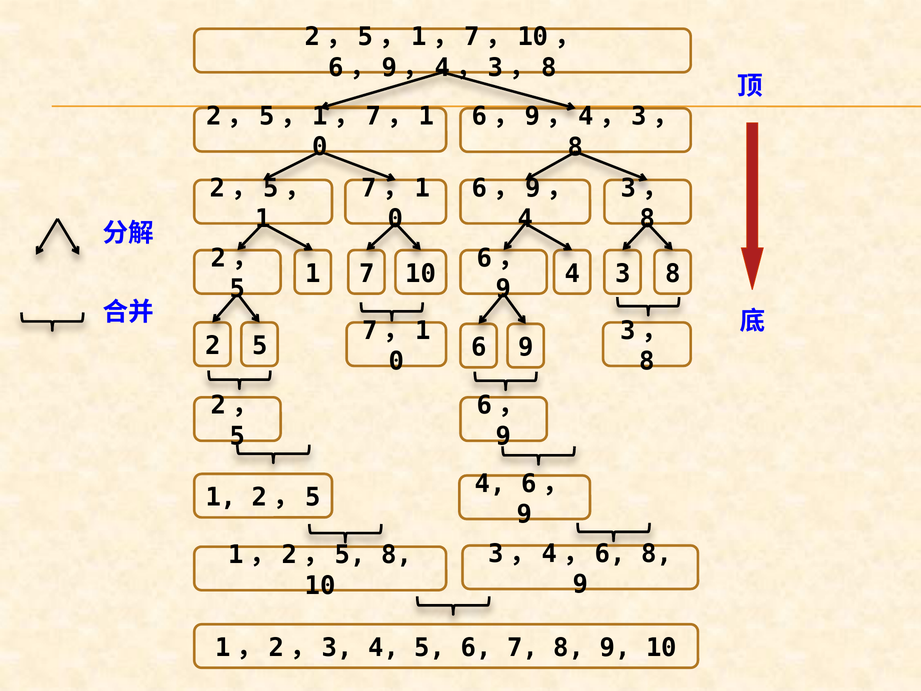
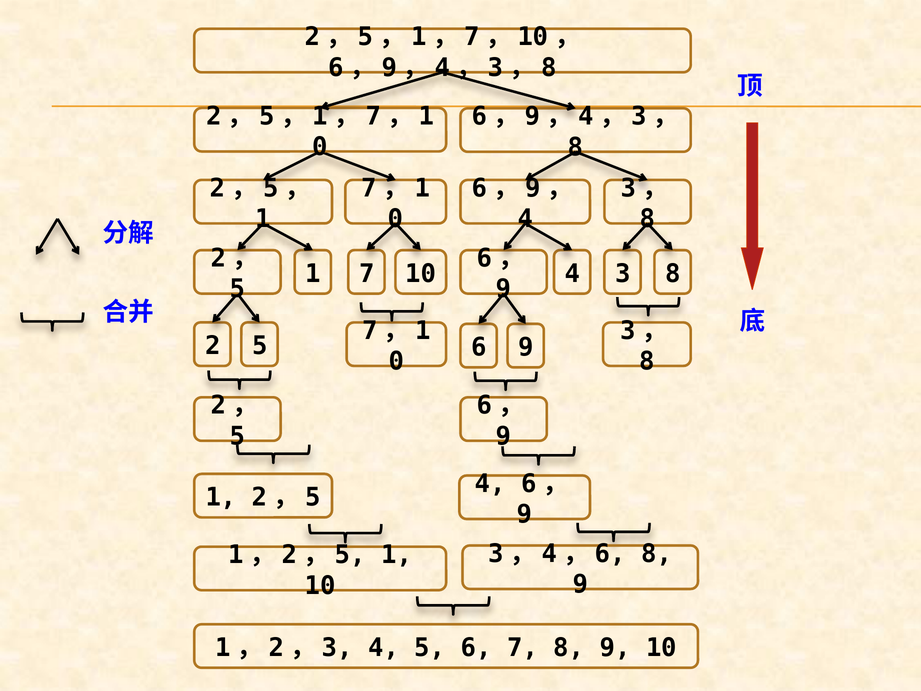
1，2，5 8: 8 -> 1
